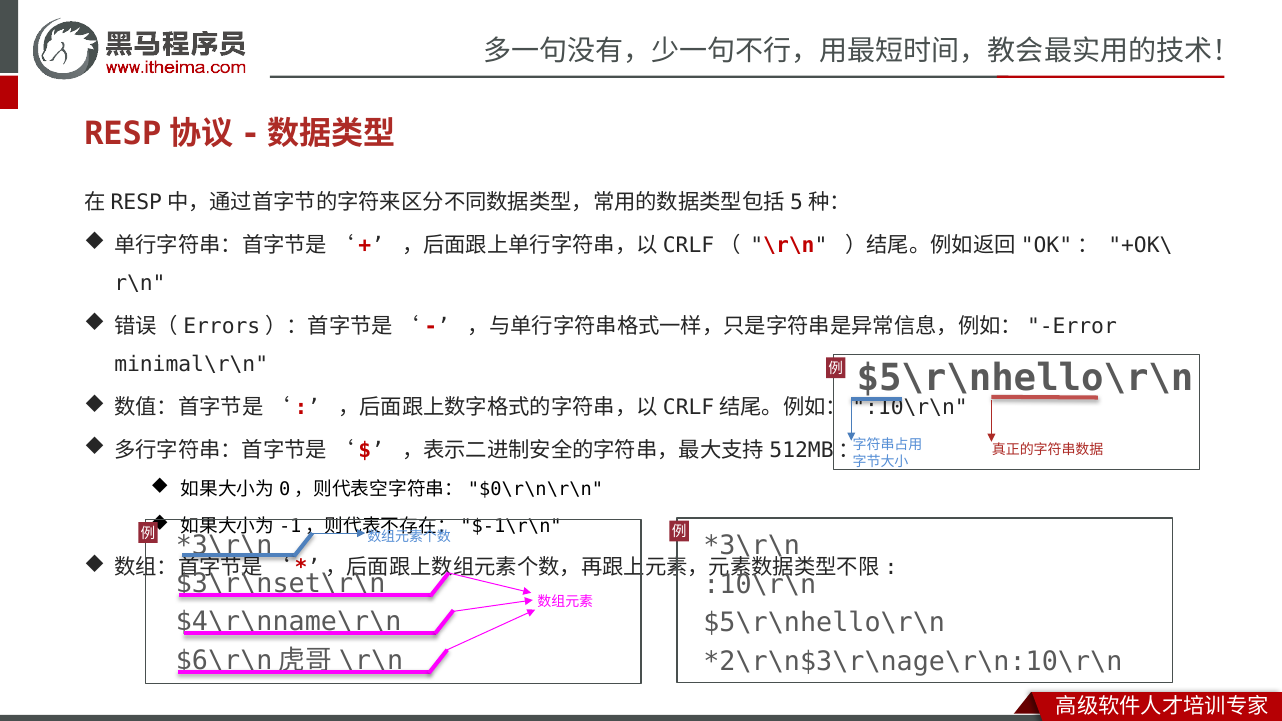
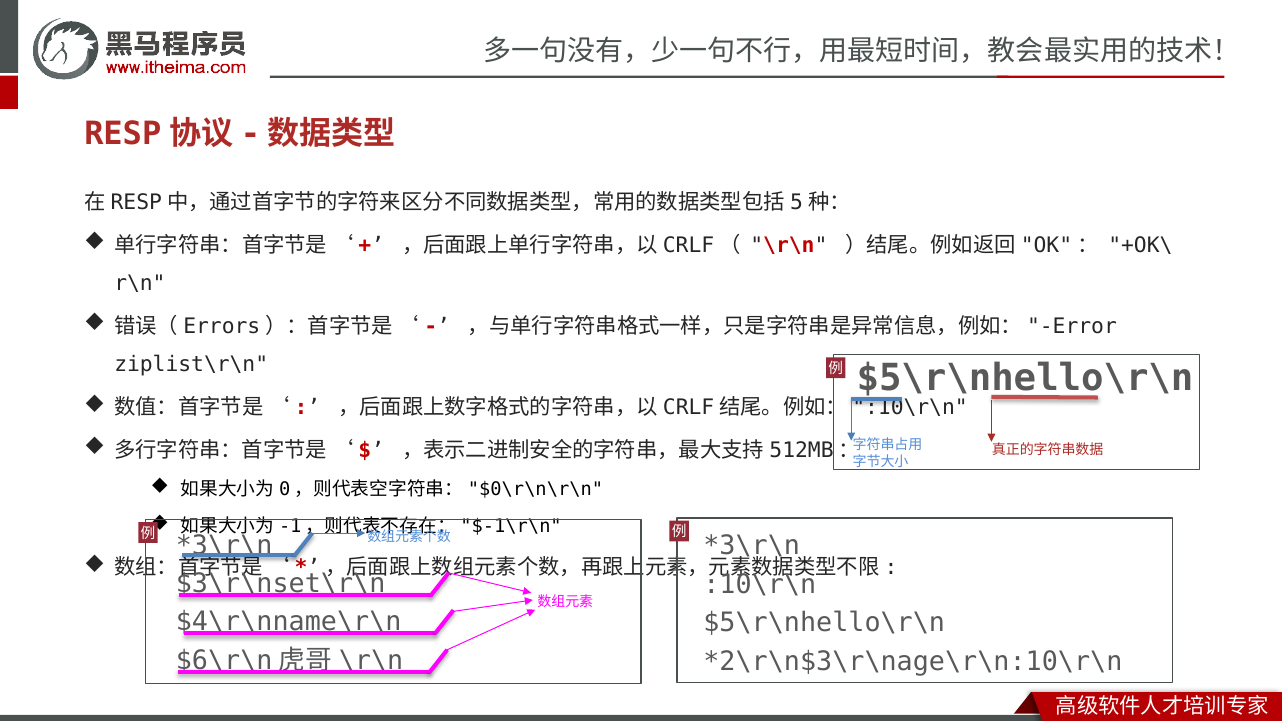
minimal\r\n: minimal\r\n -> ziplist\r\n
